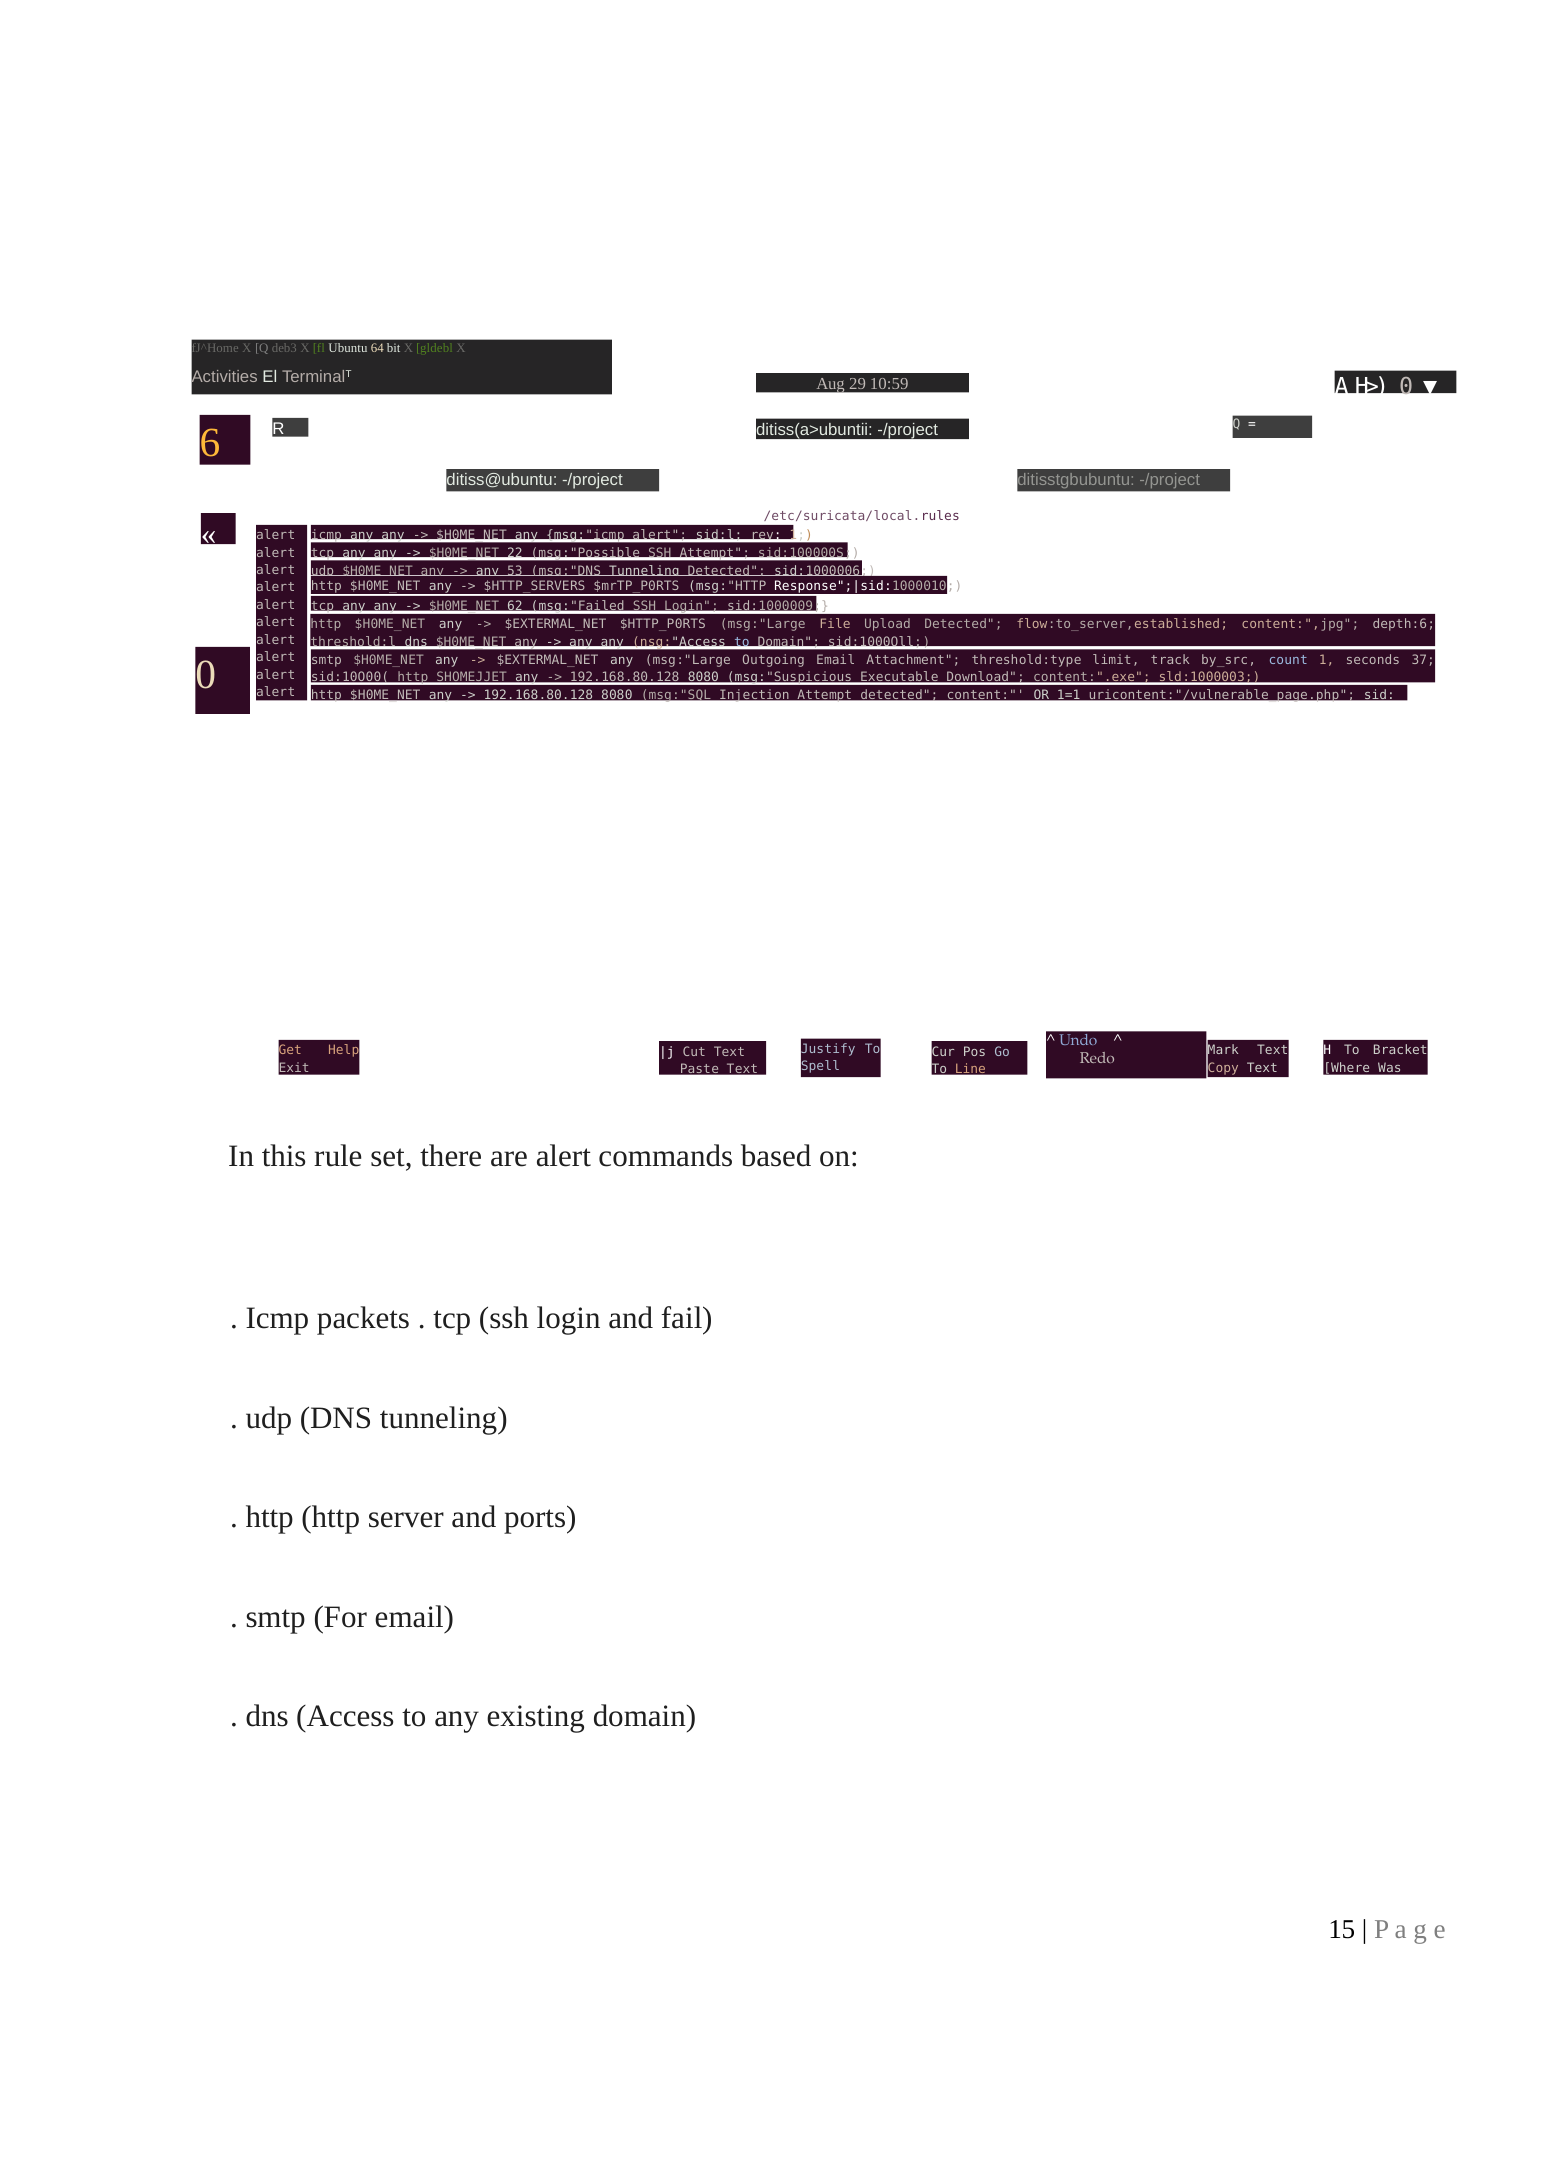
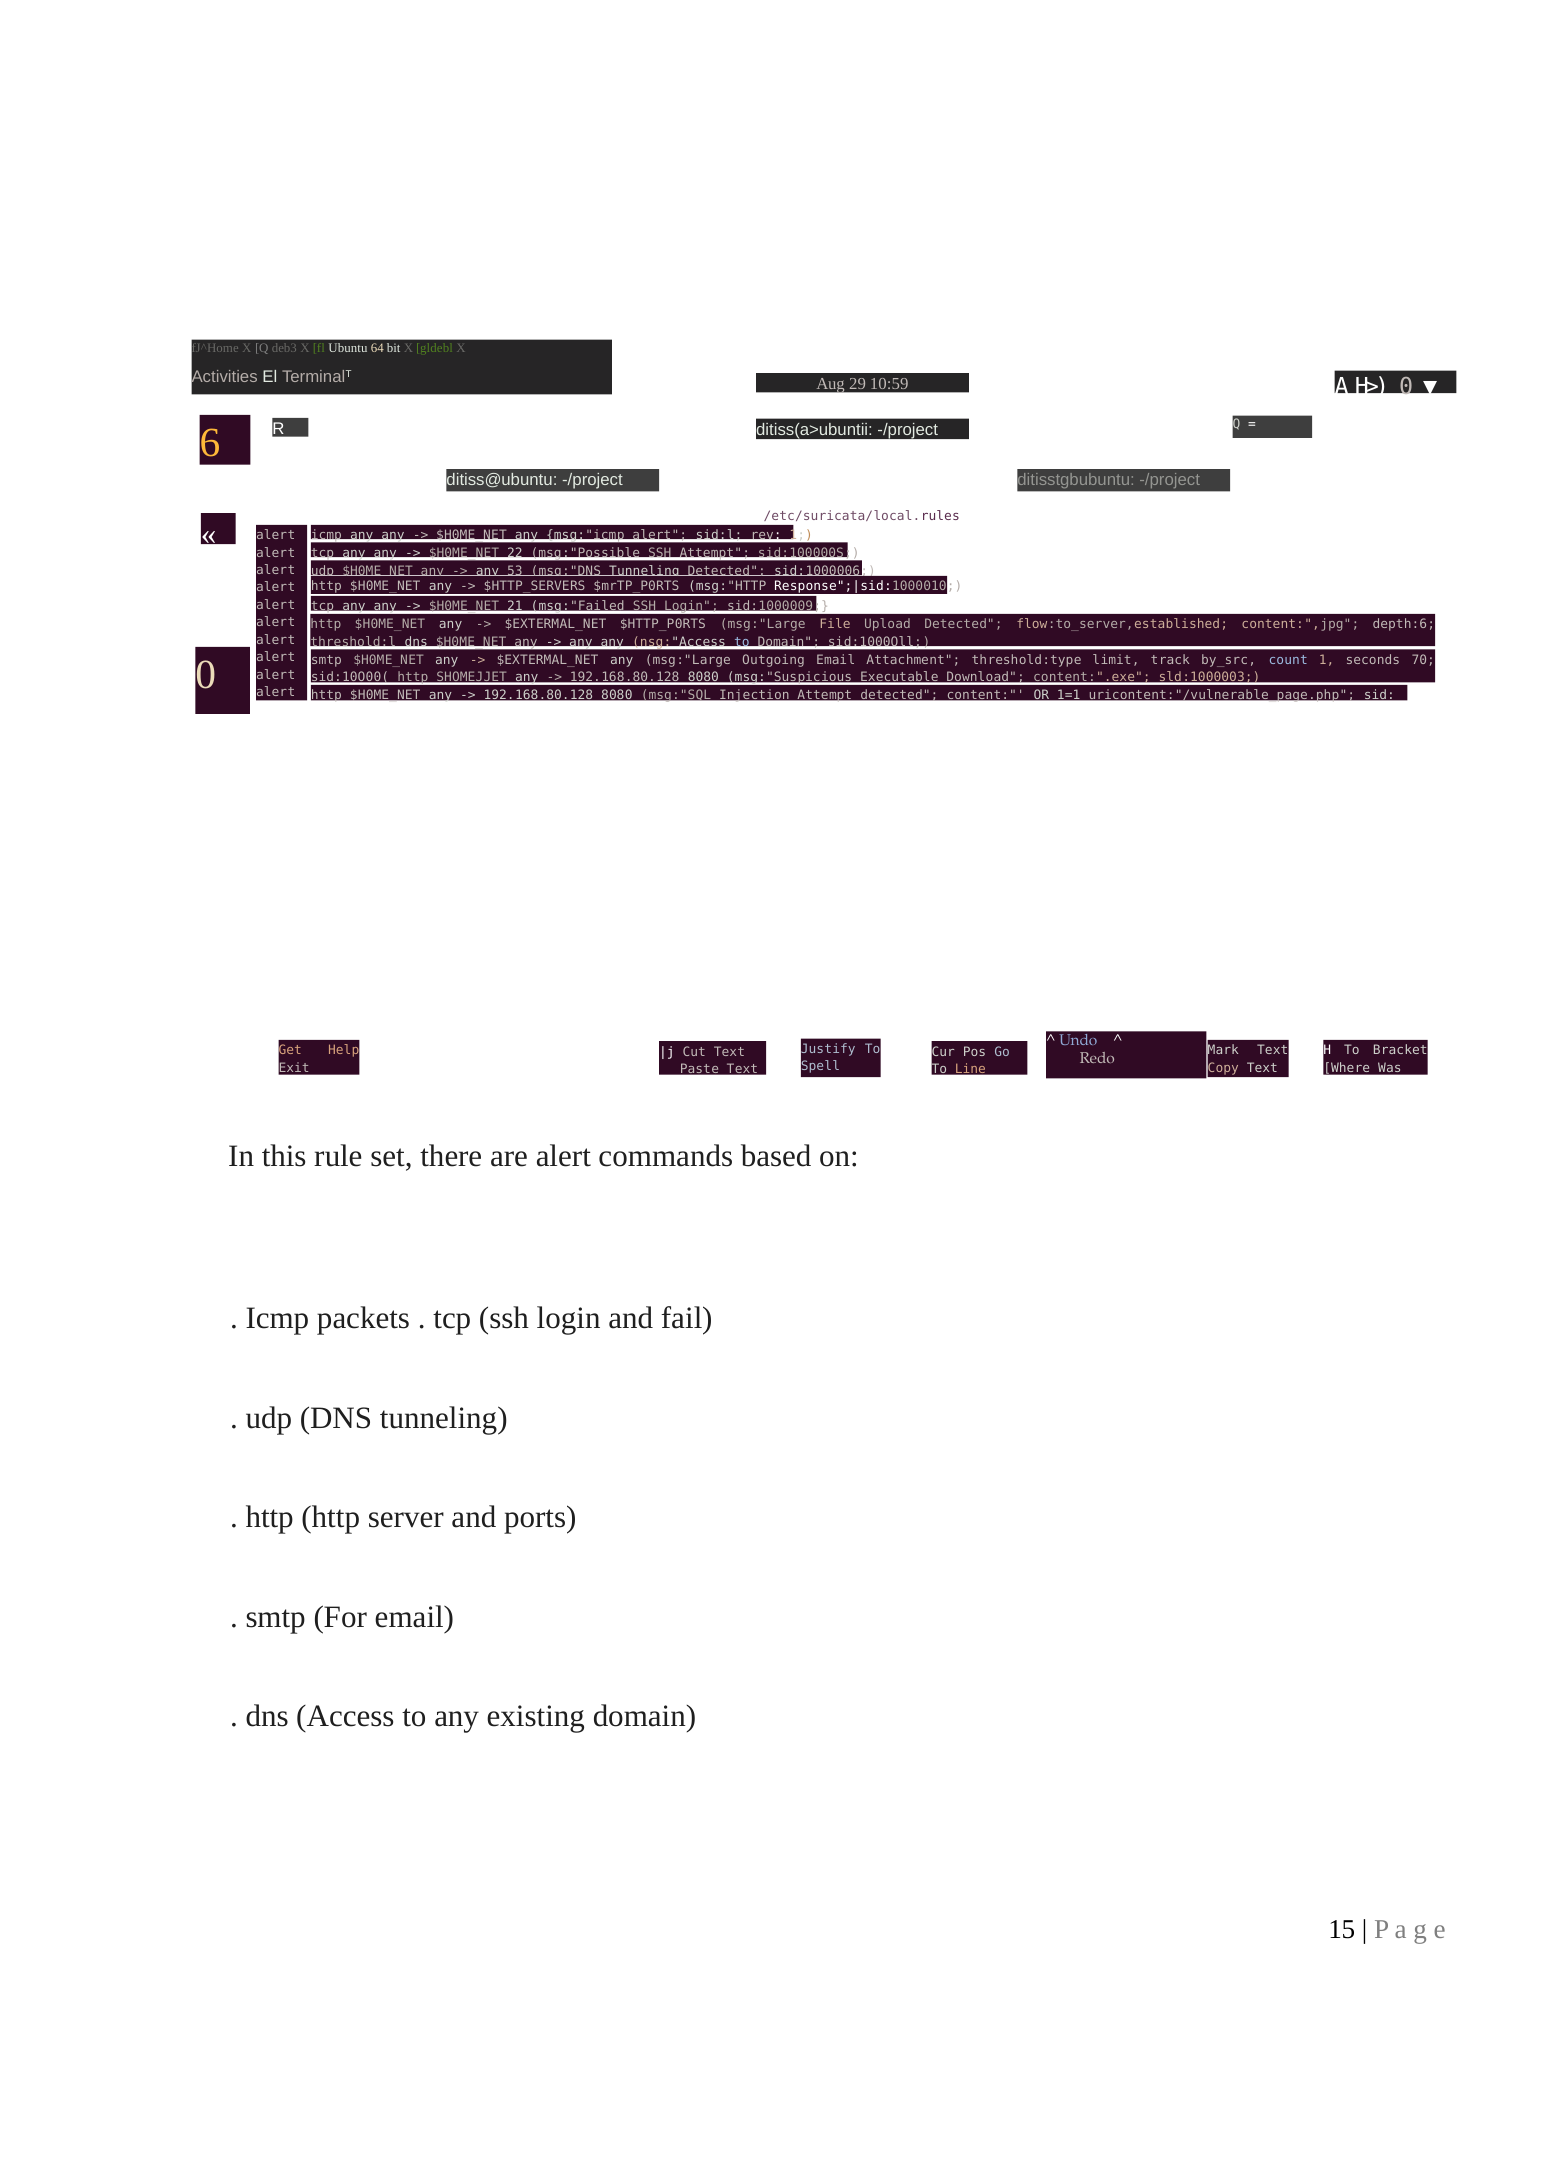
62: 62 -> 21
37: 37 -> 70
